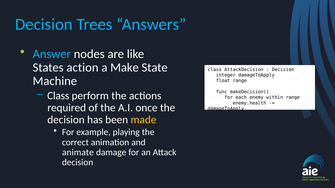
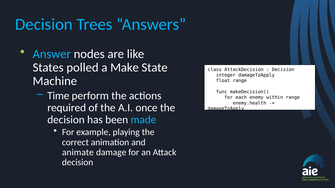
action: action -> polled
Class at (58, 96): Class -> Time
made colour: yellow -> light blue
